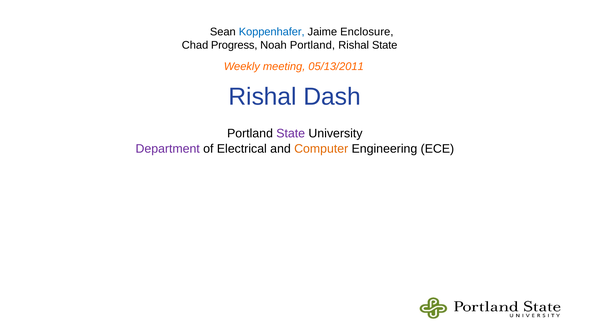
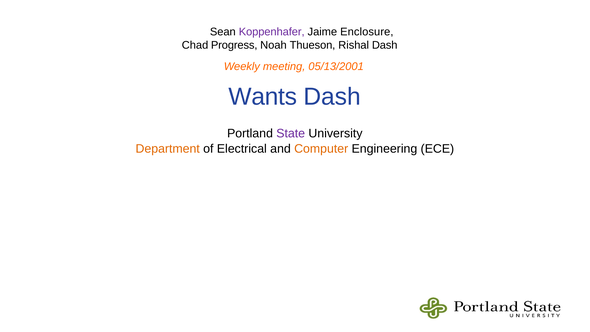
Koppenhafer colour: blue -> purple
Noah Portland: Portland -> Thueson
Rishal State: State -> Dash
05/13/2011: 05/13/2011 -> 05/13/2001
Rishal at (263, 97): Rishal -> Wants
Department colour: purple -> orange
